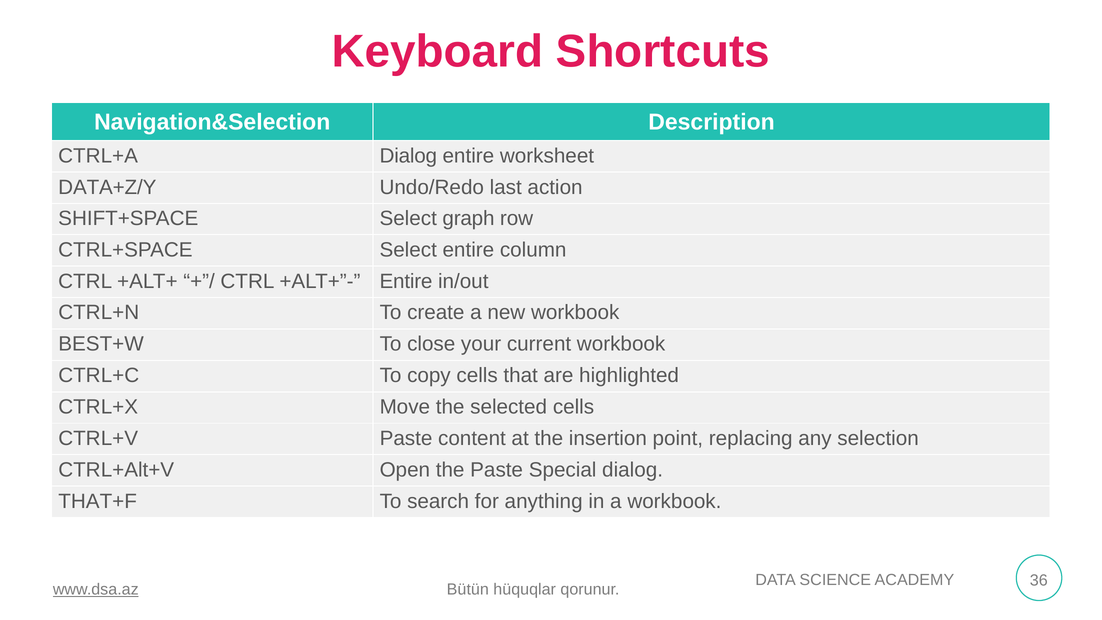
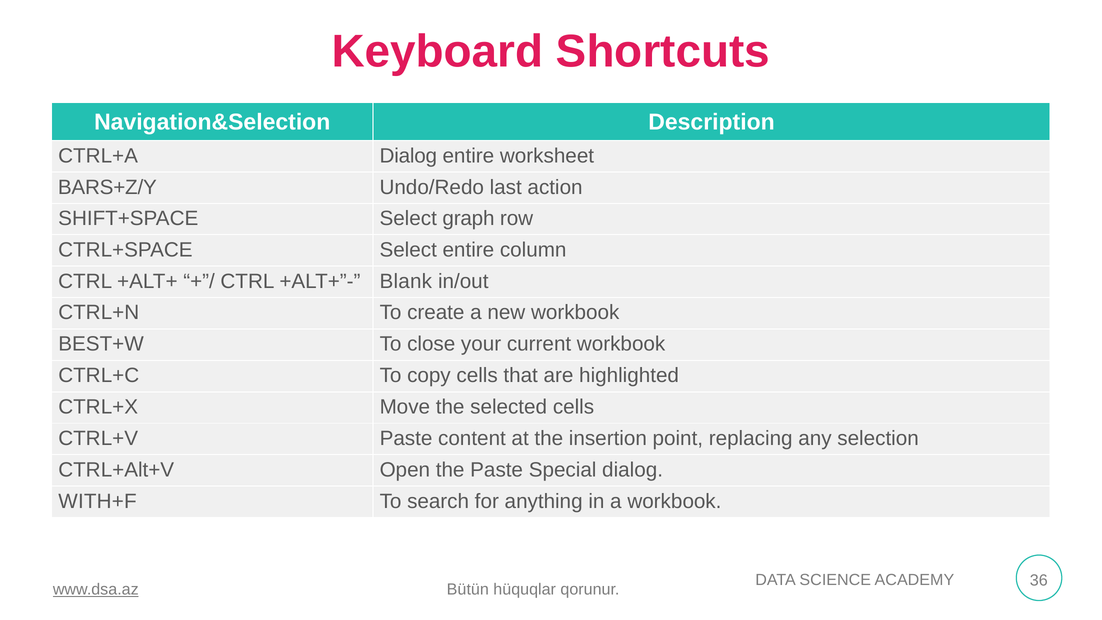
DATA+Z/Y: DATA+Z/Y -> BARS+Z/Y
+ALT+”- Entire: Entire -> Blank
THAT+F: THAT+F -> WITH+F
